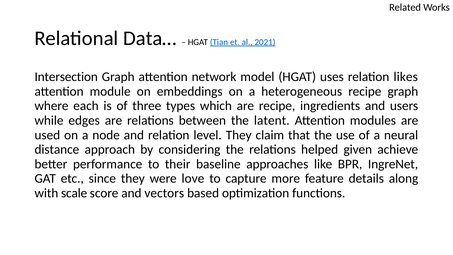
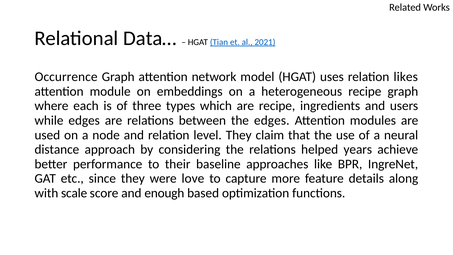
Intersection: Intersection -> Occurrence
the latent: latent -> edges
given: given -> years
vectors: vectors -> enough
